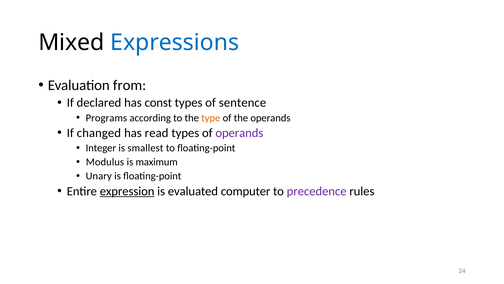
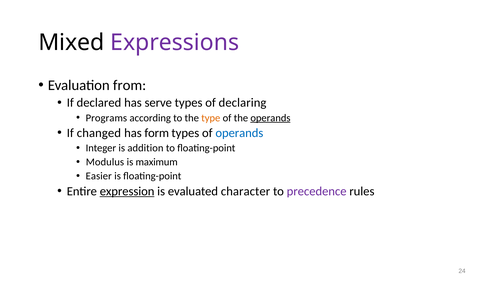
Expressions colour: blue -> purple
const: const -> serve
sentence: sentence -> declaring
operands at (270, 118) underline: none -> present
read: read -> form
operands at (239, 133) colour: purple -> blue
smallest: smallest -> addition
Unary: Unary -> Easier
computer: computer -> character
